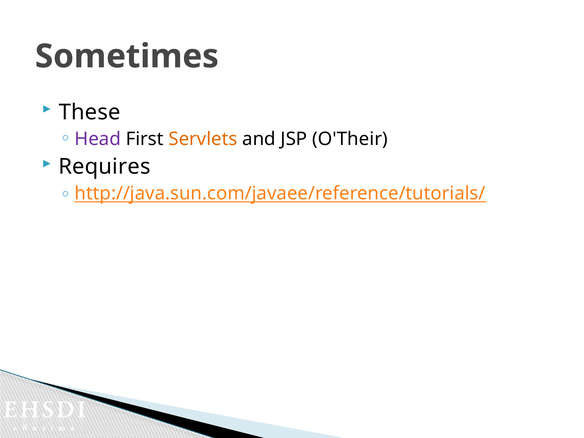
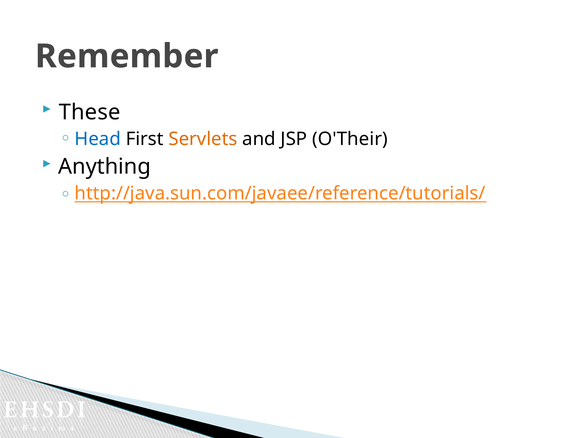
Sometimes: Sometimes -> Remember
Head colour: purple -> blue
Requires: Requires -> Anything
